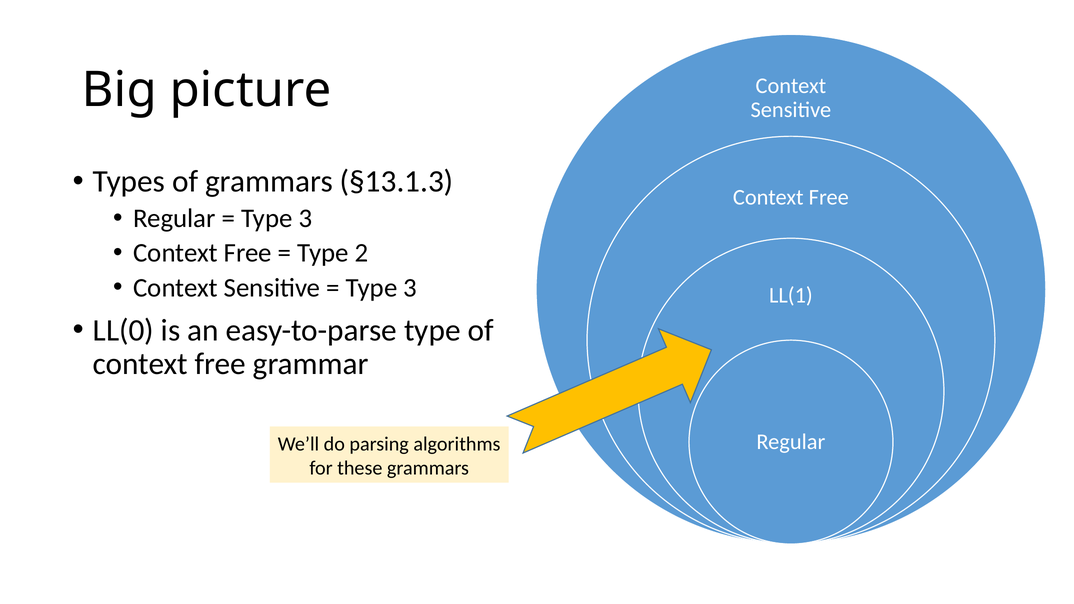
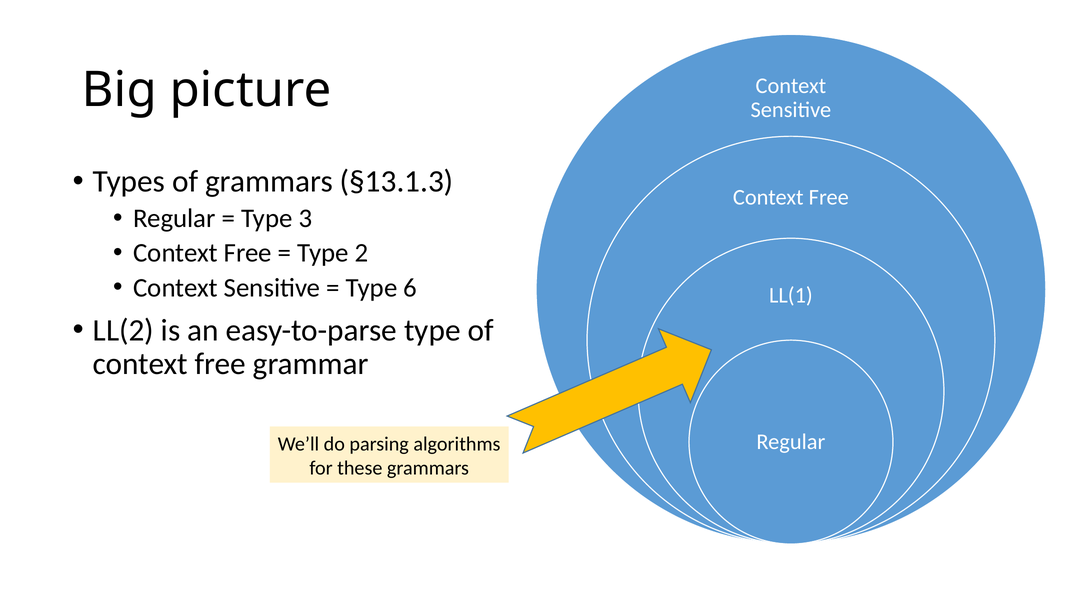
3 at (410, 288): 3 -> 6
LL(0: LL(0 -> LL(2
